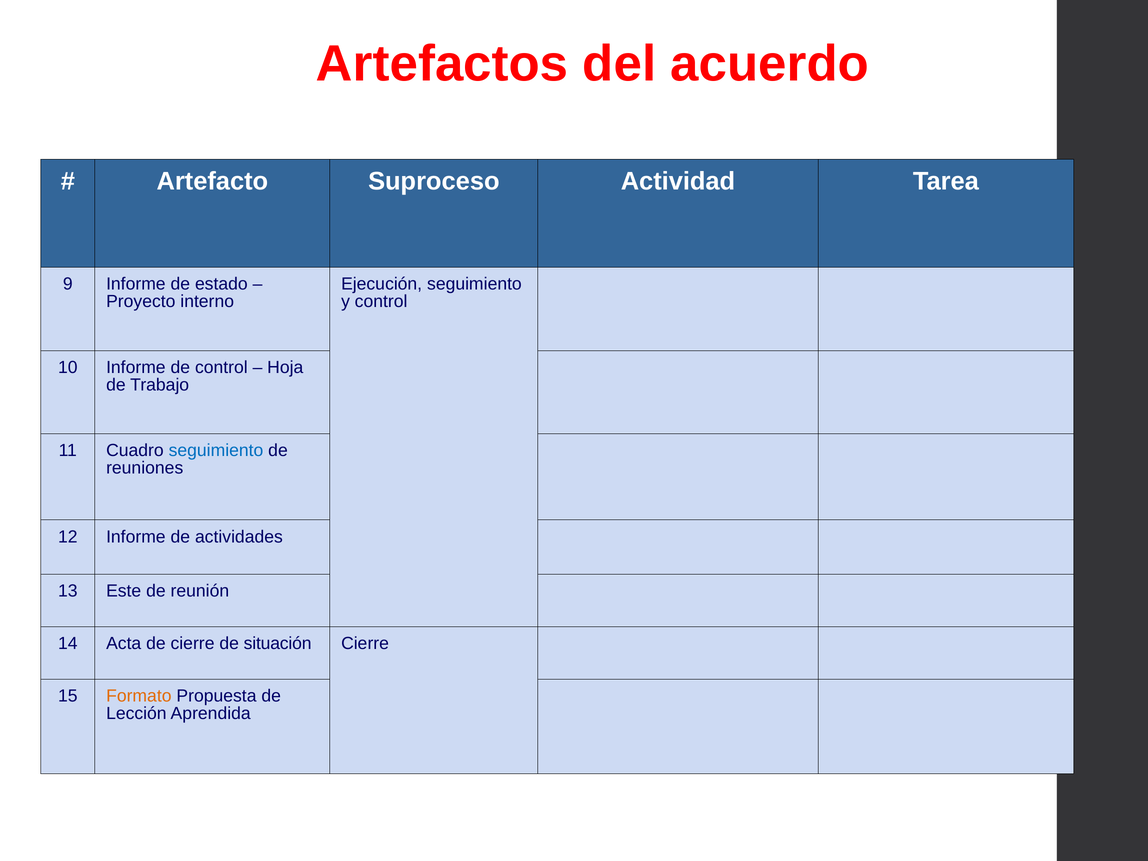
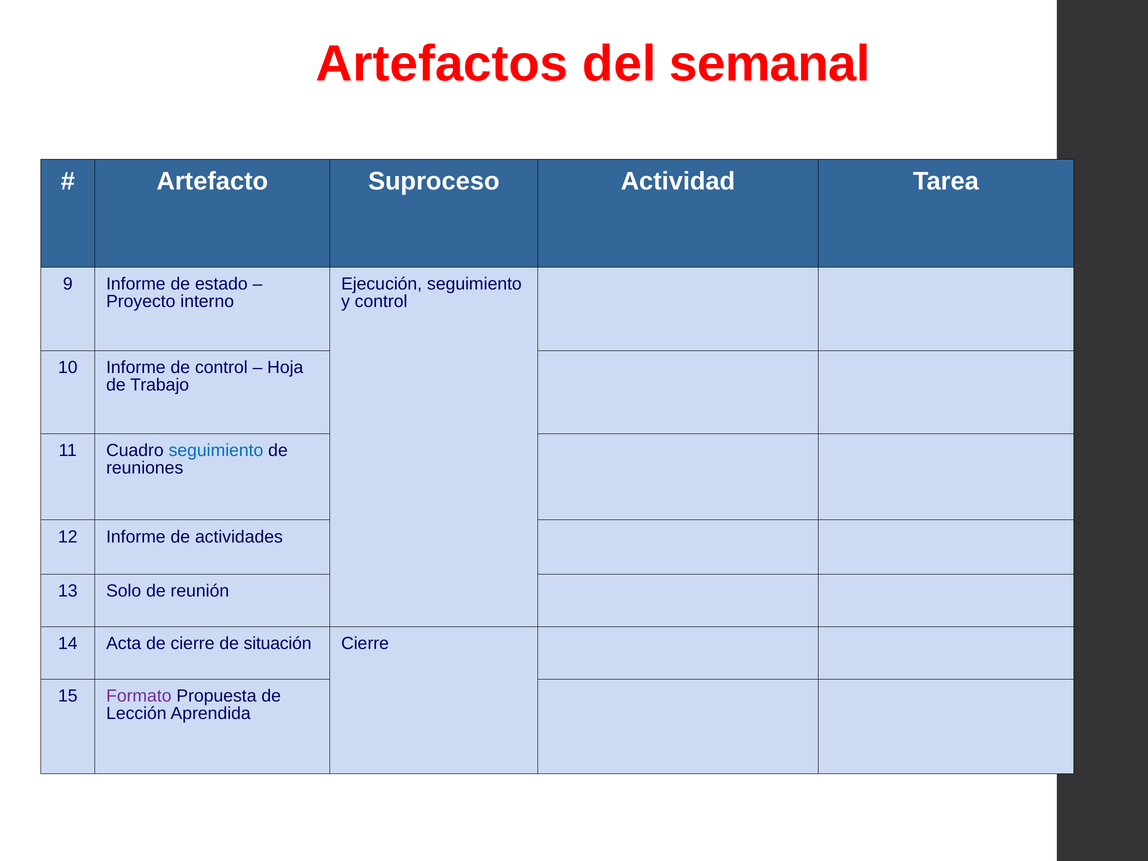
acuerdo: acuerdo -> semanal
Este: Este -> Solo
Formato colour: orange -> purple
